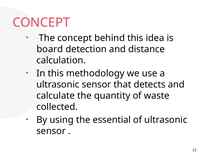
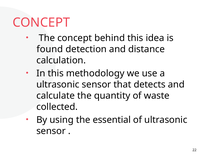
board: board -> found
